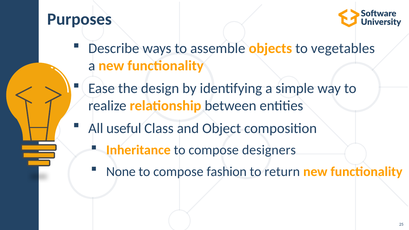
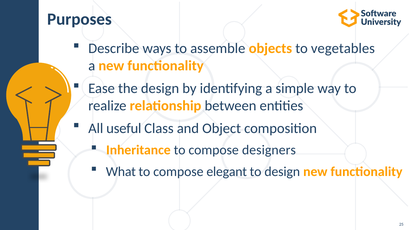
None: None -> What
fashion: fashion -> elegant
to return: return -> design
